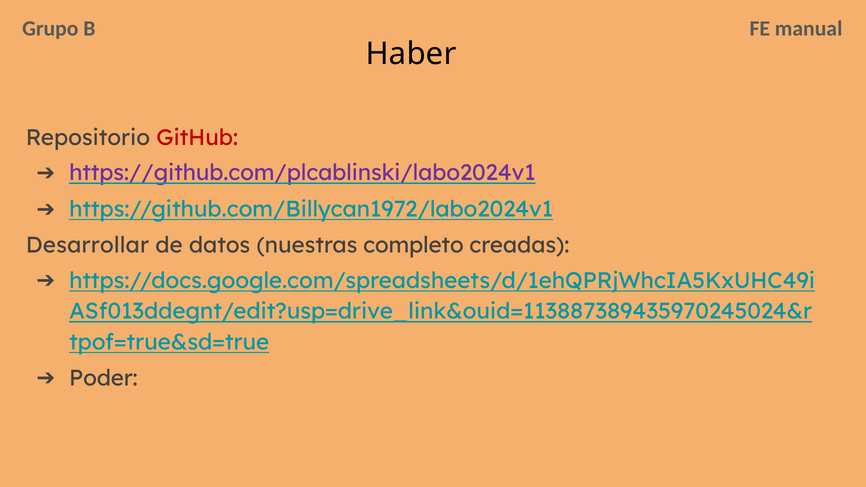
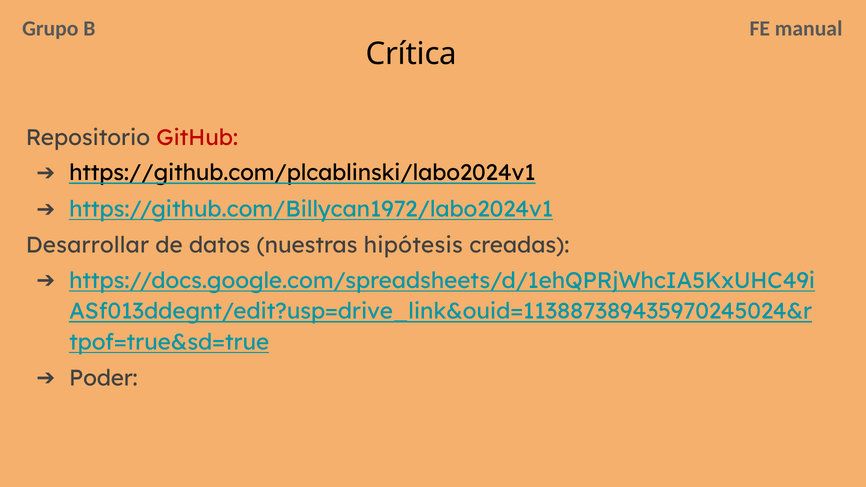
Haber: Haber -> Crítica
https://github.com/plcablinski/labo2024v1 colour: purple -> black
completo: completo -> hipótesis
